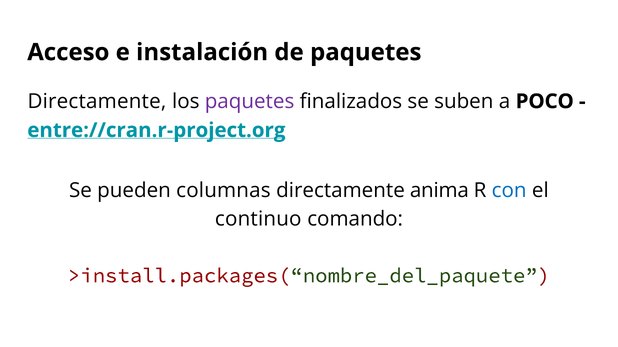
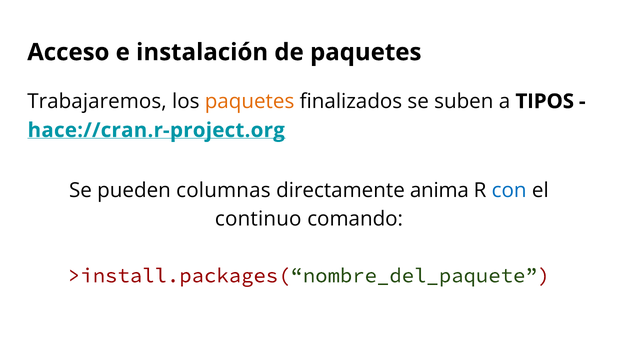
Directamente at (97, 102): Directamente -> Trabajaremos
paquetes at (250, 102) colour: purple -> orange
POCO: POCO -> TIPOS
entre://cran.r-project.org: entre://cran.r-project.org -> hace://cran.r-project.org
